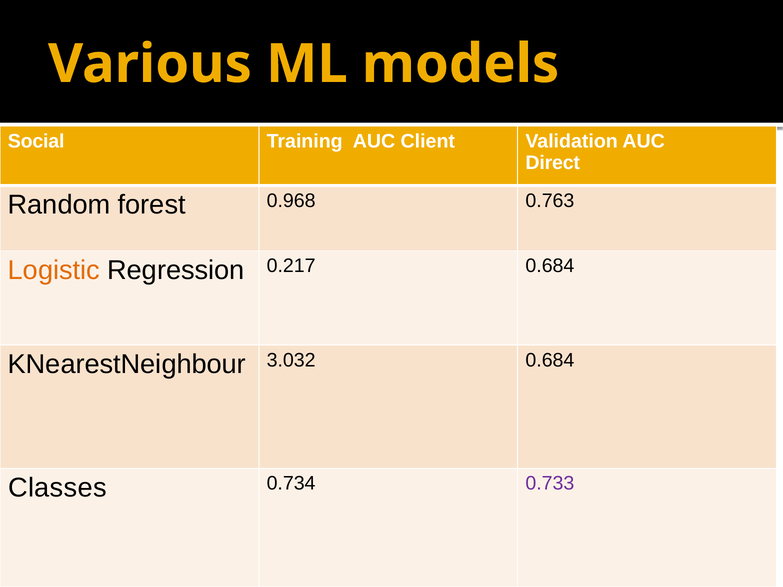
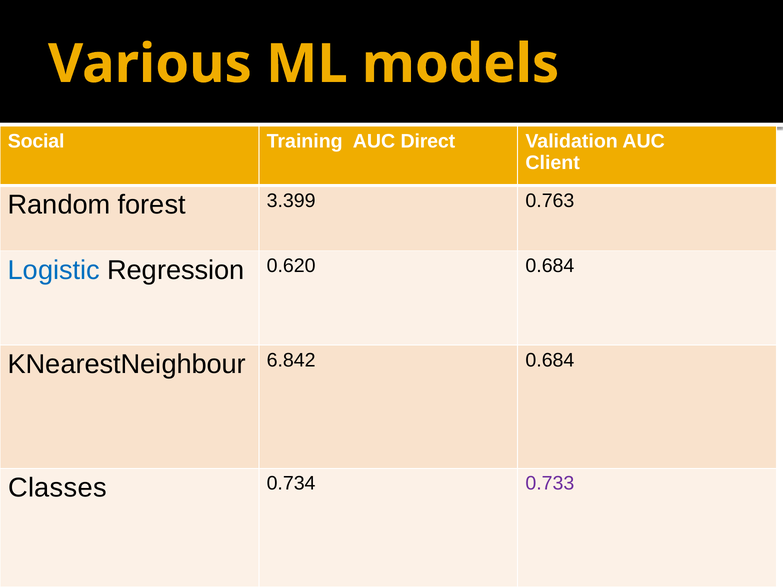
Client: Client -> Direct
Direct: Direct -> Client
0.968: 0.968 -> 3.399
Logistic colour: orange -> blue
0.217: 0.217 -> 0.620
3.032: 3.032 -> 6.842
